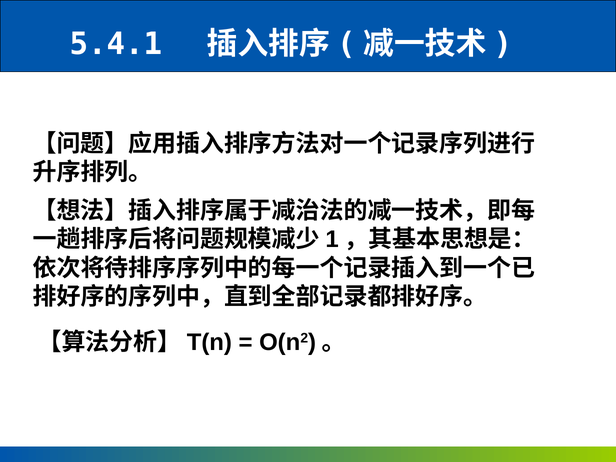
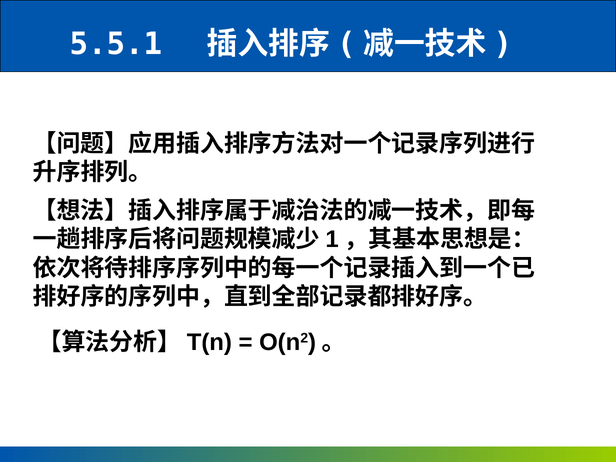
5.4.1: 5.4.1 -> 5.5.1
